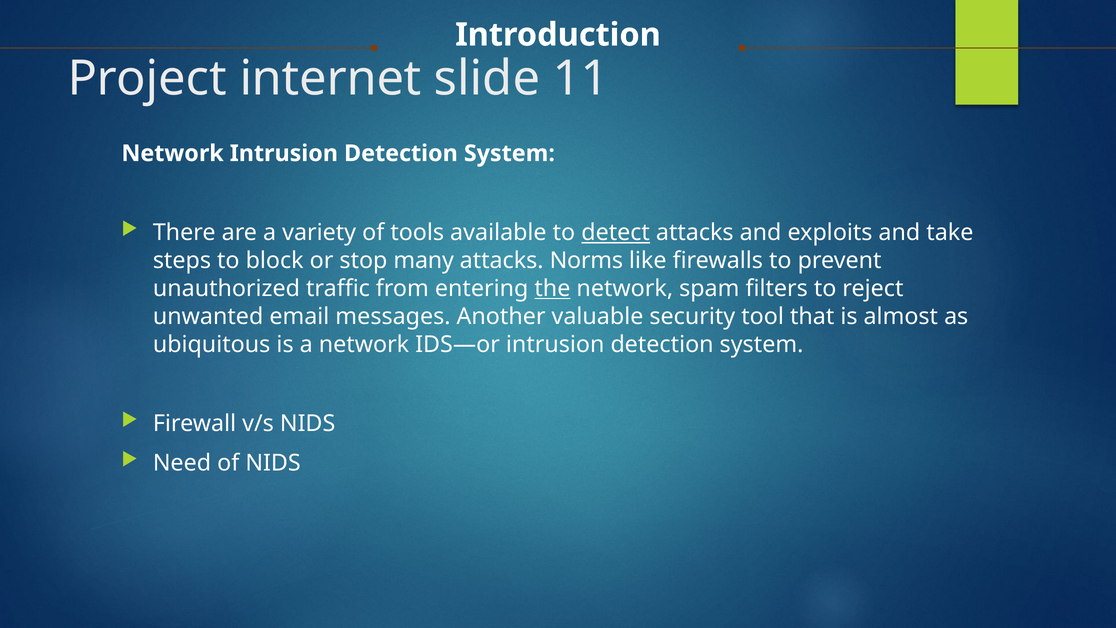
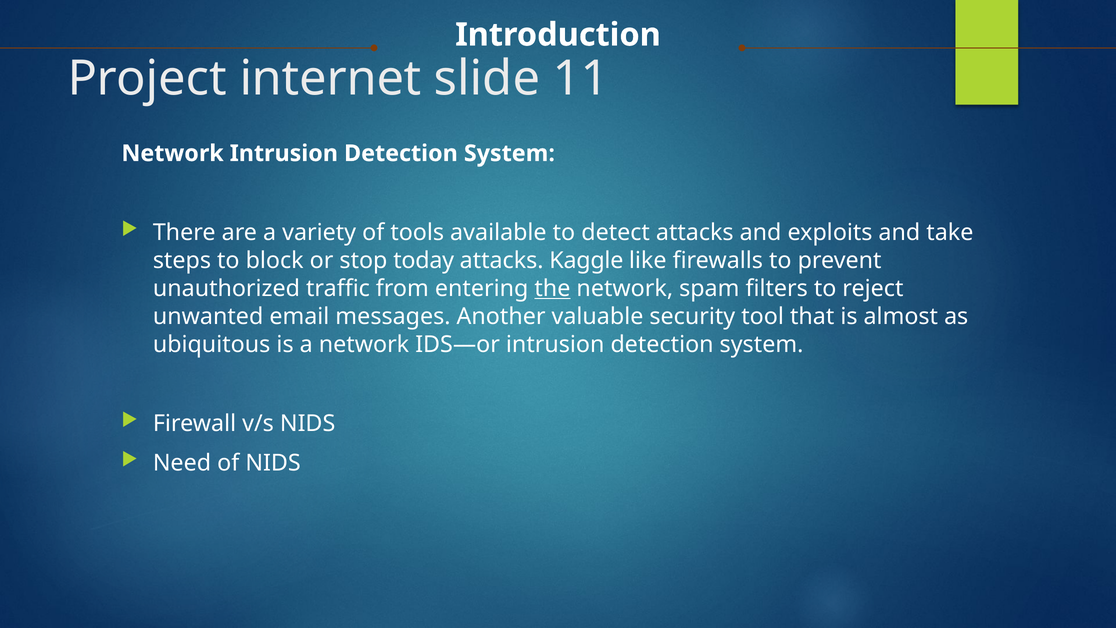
detect underline: present -> none
many: many -> today
Norms: Norms -> Kaggle
